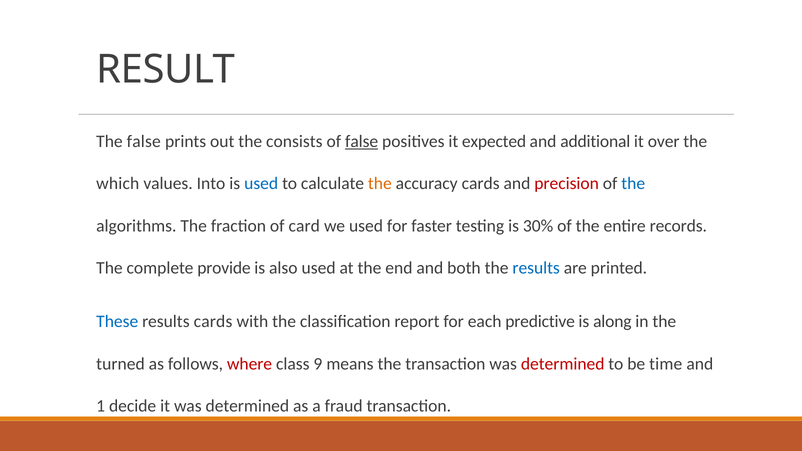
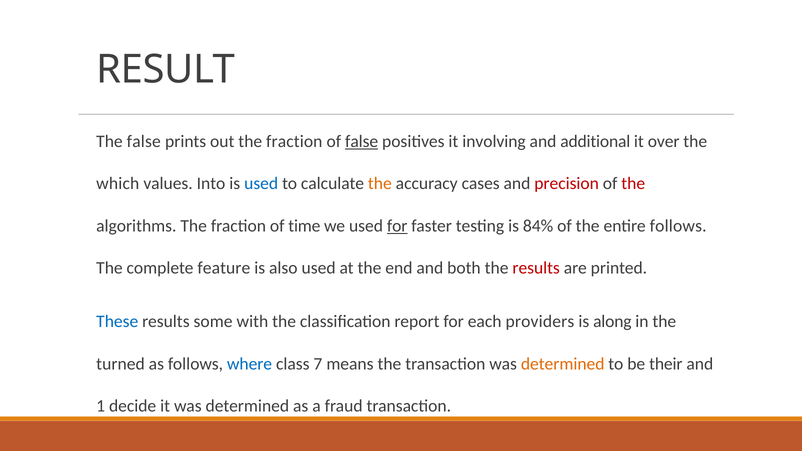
out the consists: consists -> fraction
expected: expected -> involving
accuracy cards: cards -> cases
the at (633, 184) colour: blue -> red
card: card -> time
for at (397, 226) underline: none -> present
30%: 30% -> 84%
entire records: records -> follows
provide: provide -> feature
results at (536, 268) colour: blue -> red
results cards: cards -> some
predictive: predictive -> providers
where colour: red -> blue
9: 9 -> 7
determined at (563, 364) colour: red -> orange
time: time -> their
